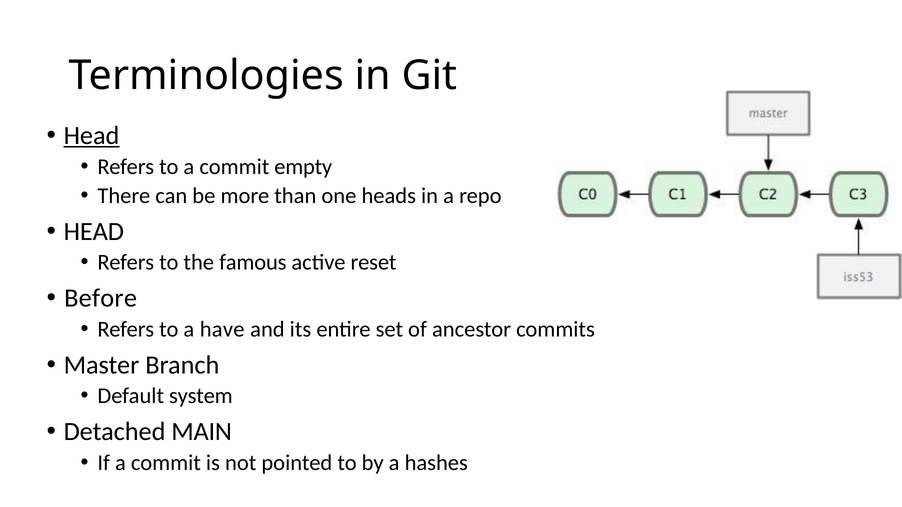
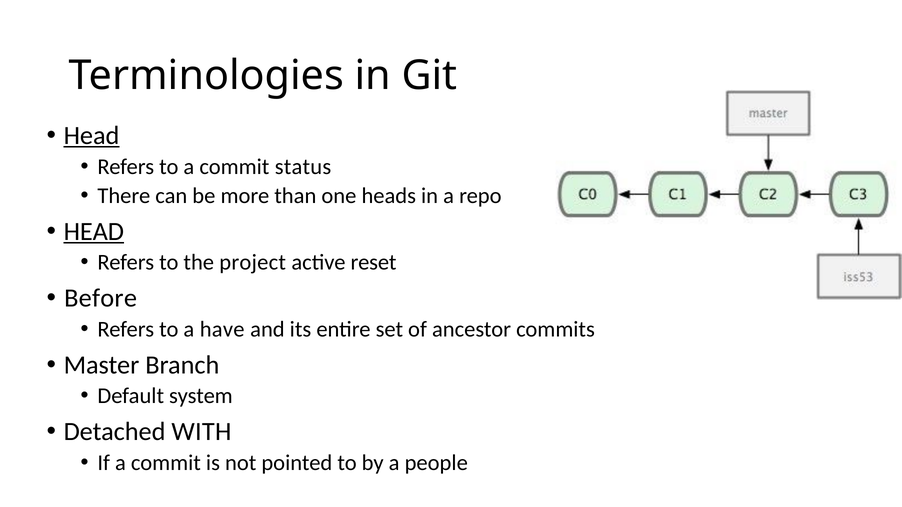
empty: empty -> status
HEAD at (94, 232) underline: none -> present
famous: famous -> project
MAIN: MAIN -> WITH
hashes: hashes -> people
